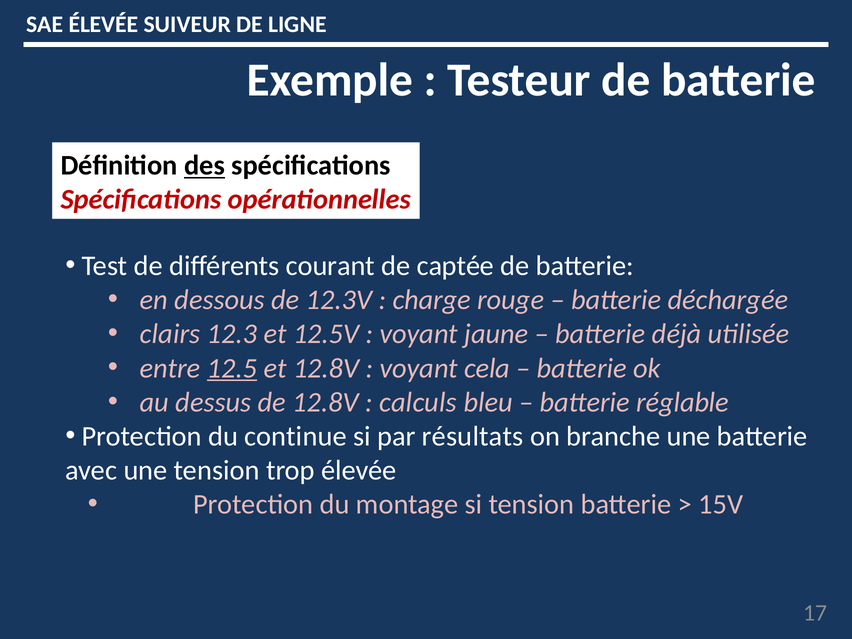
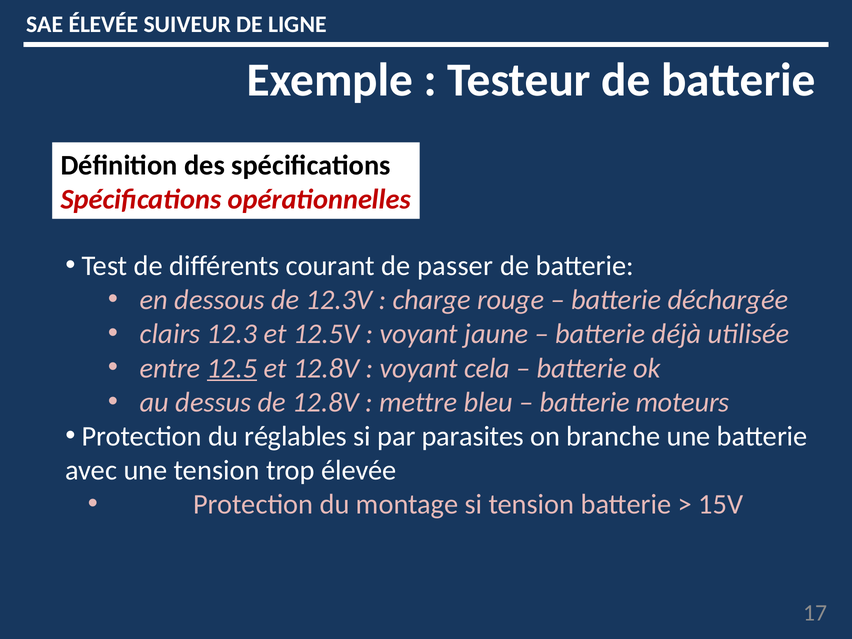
des underline: present -> none
captée: captée -> passer
calculs: calculs -> mettre
réglable: réglable -> moteurs
continue: continue -> réglables
résultats: résultats -> parasites
